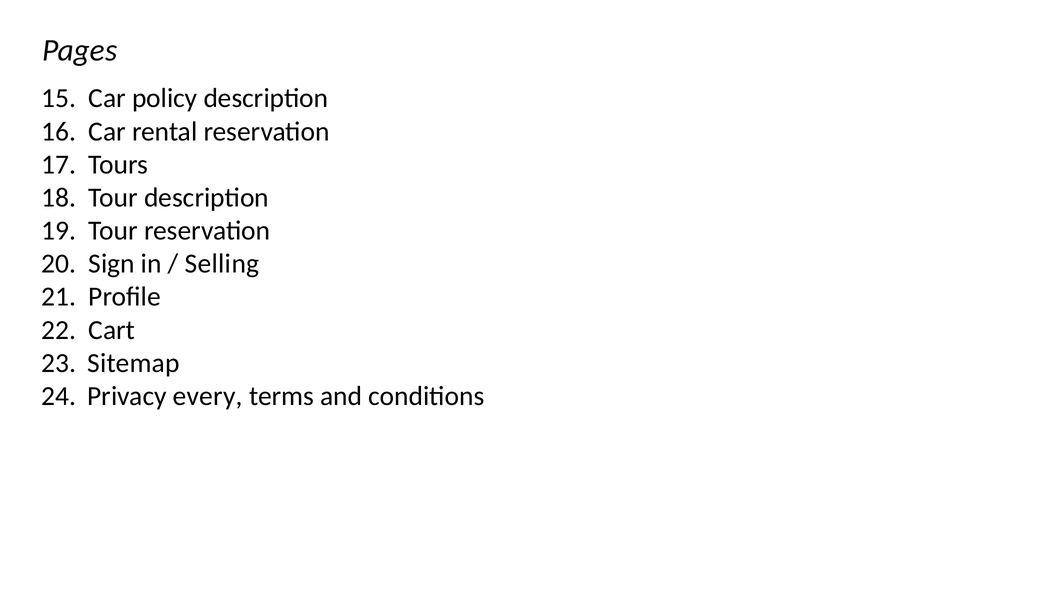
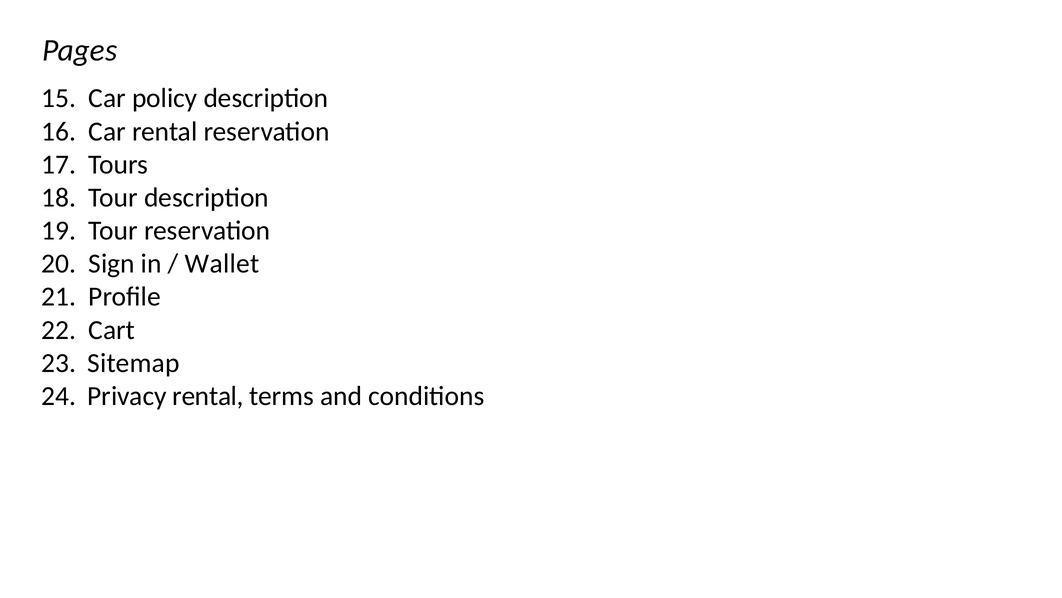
Selling: Selling -> Wallet
Privacy every: every -> rental
